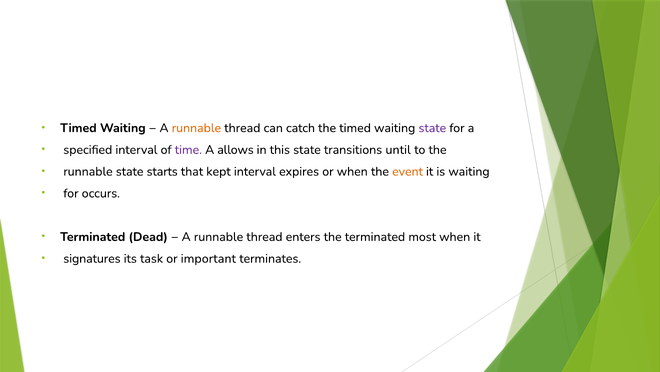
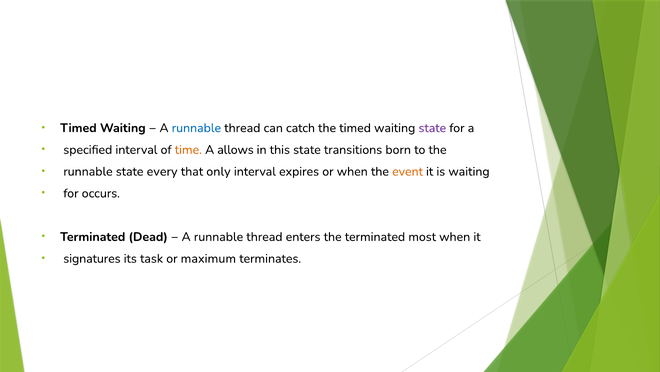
runnable at (196, 128) colour: orange -> blue
time colour: purple -> orange
until: until -> born
starts: starts -> every
kept: kept -> only
important: important -> maximum
